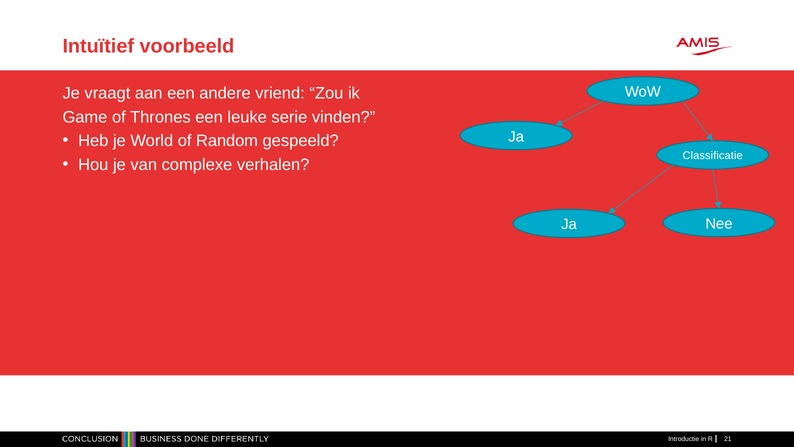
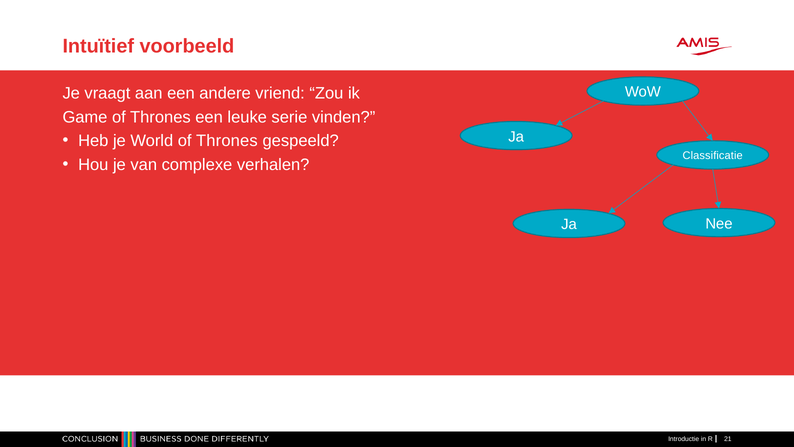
World of Random: Random -> Thrones
